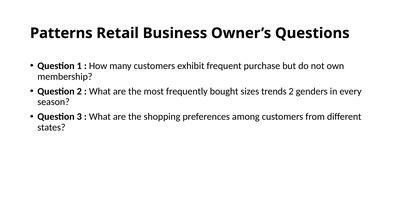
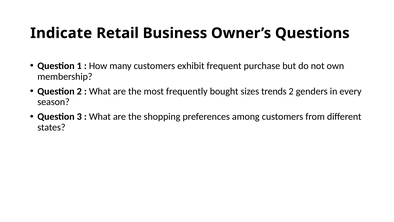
Patterns: Patterns -> Indicate
